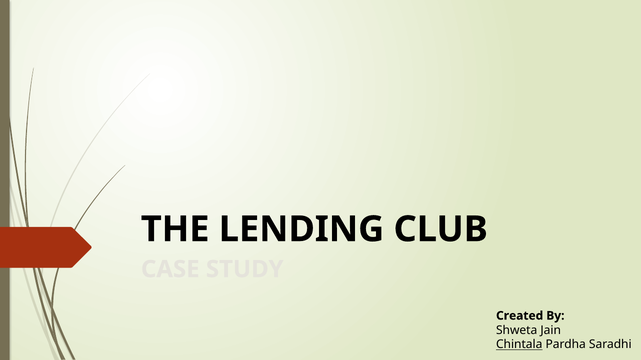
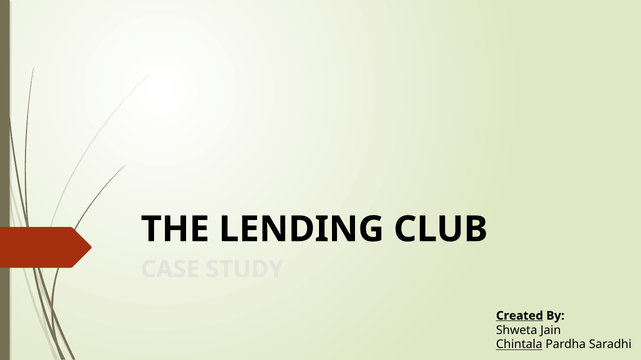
Created underline: none -> present
